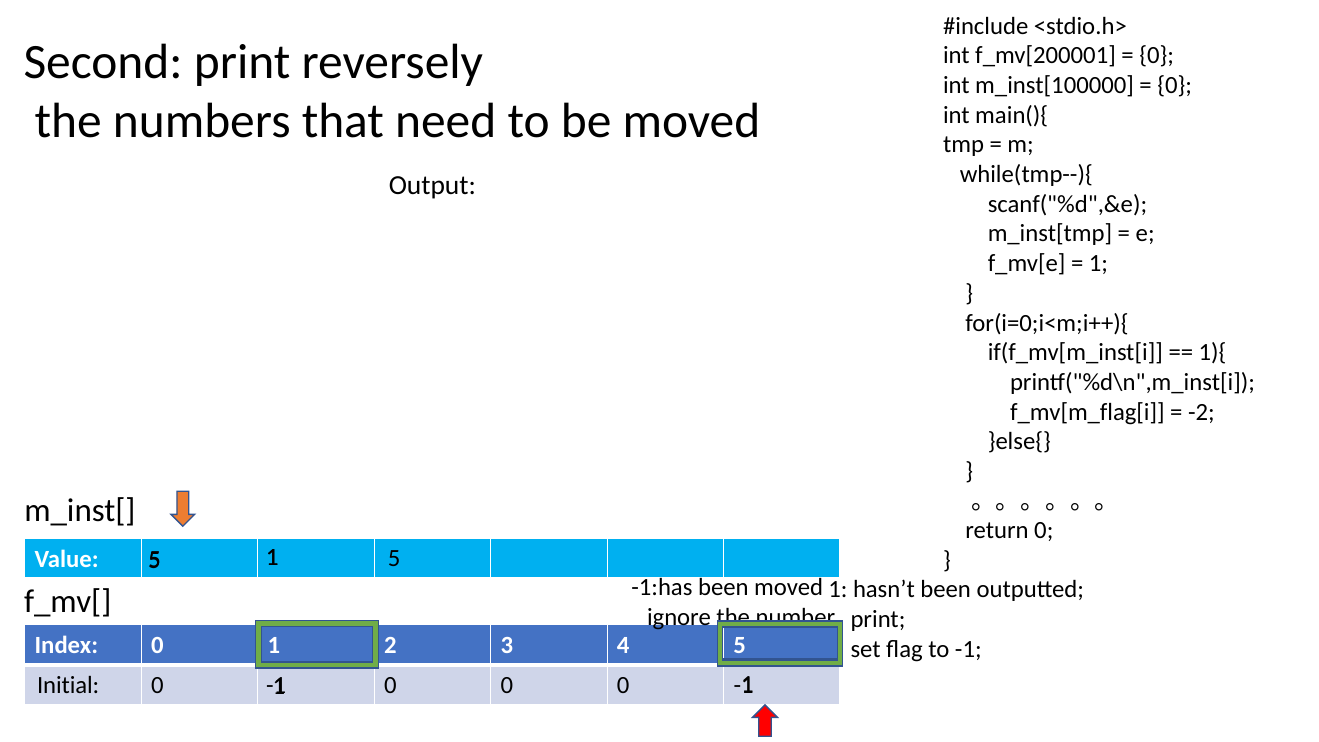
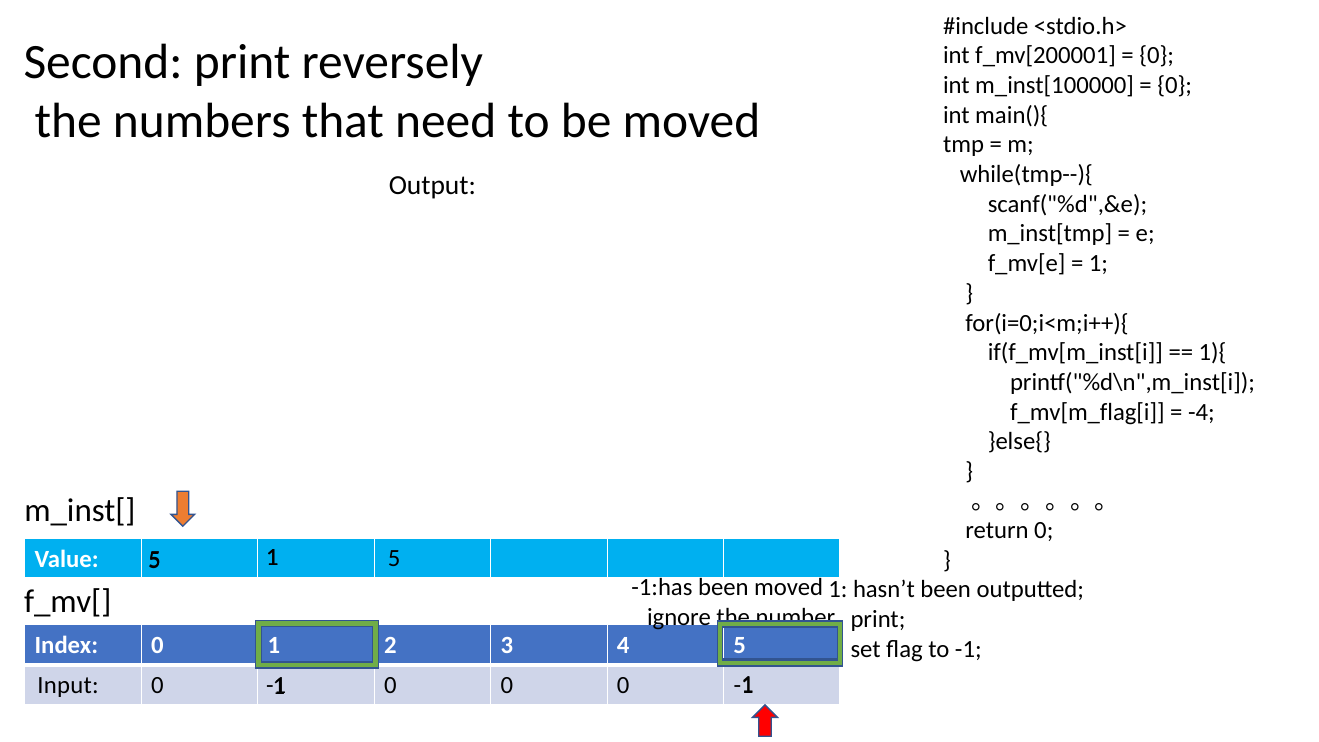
-2: -2 -> -4
Initial: Initial -> Input
